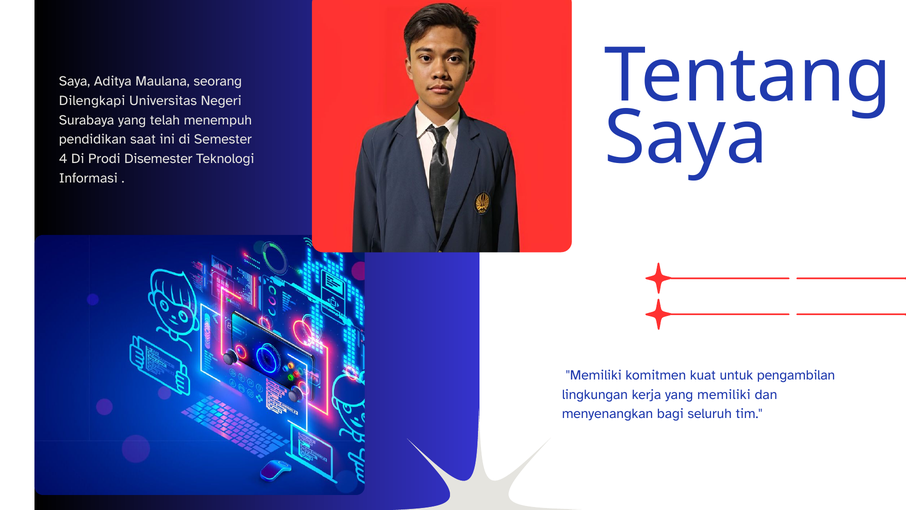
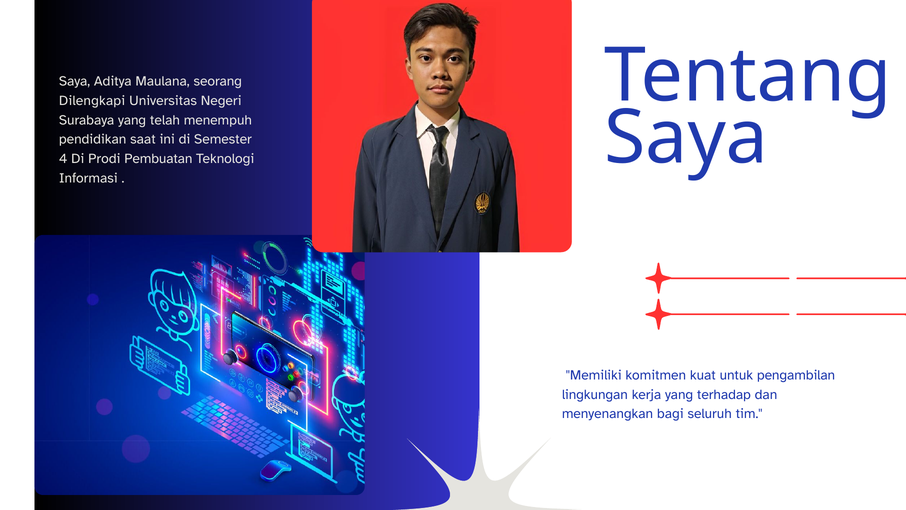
Disemester: Disemester -> Pembuatan
yang memiliki: memiliki -> terhadap
